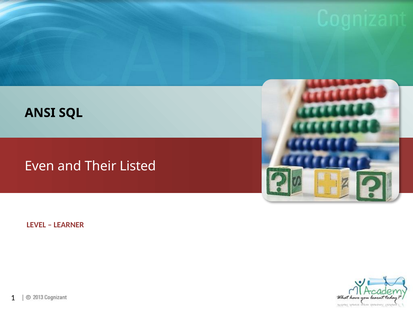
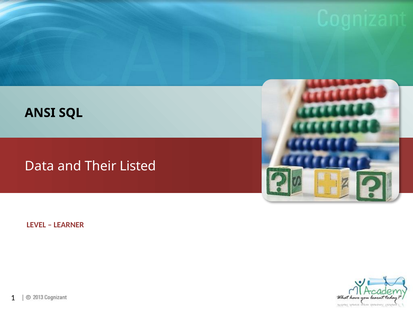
Even: Even -> Data
